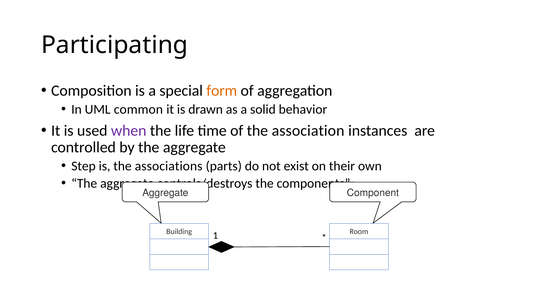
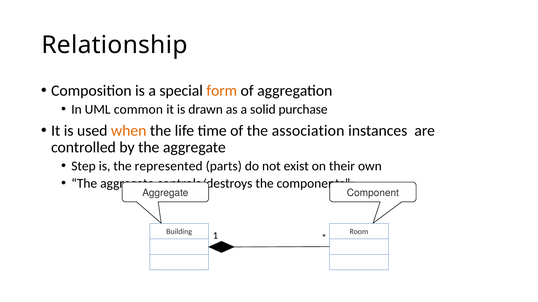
Participating: Participating -> Relationship
behavior: behavior -> purchase
when colour: purple -> orange
associations: associations -> represented
